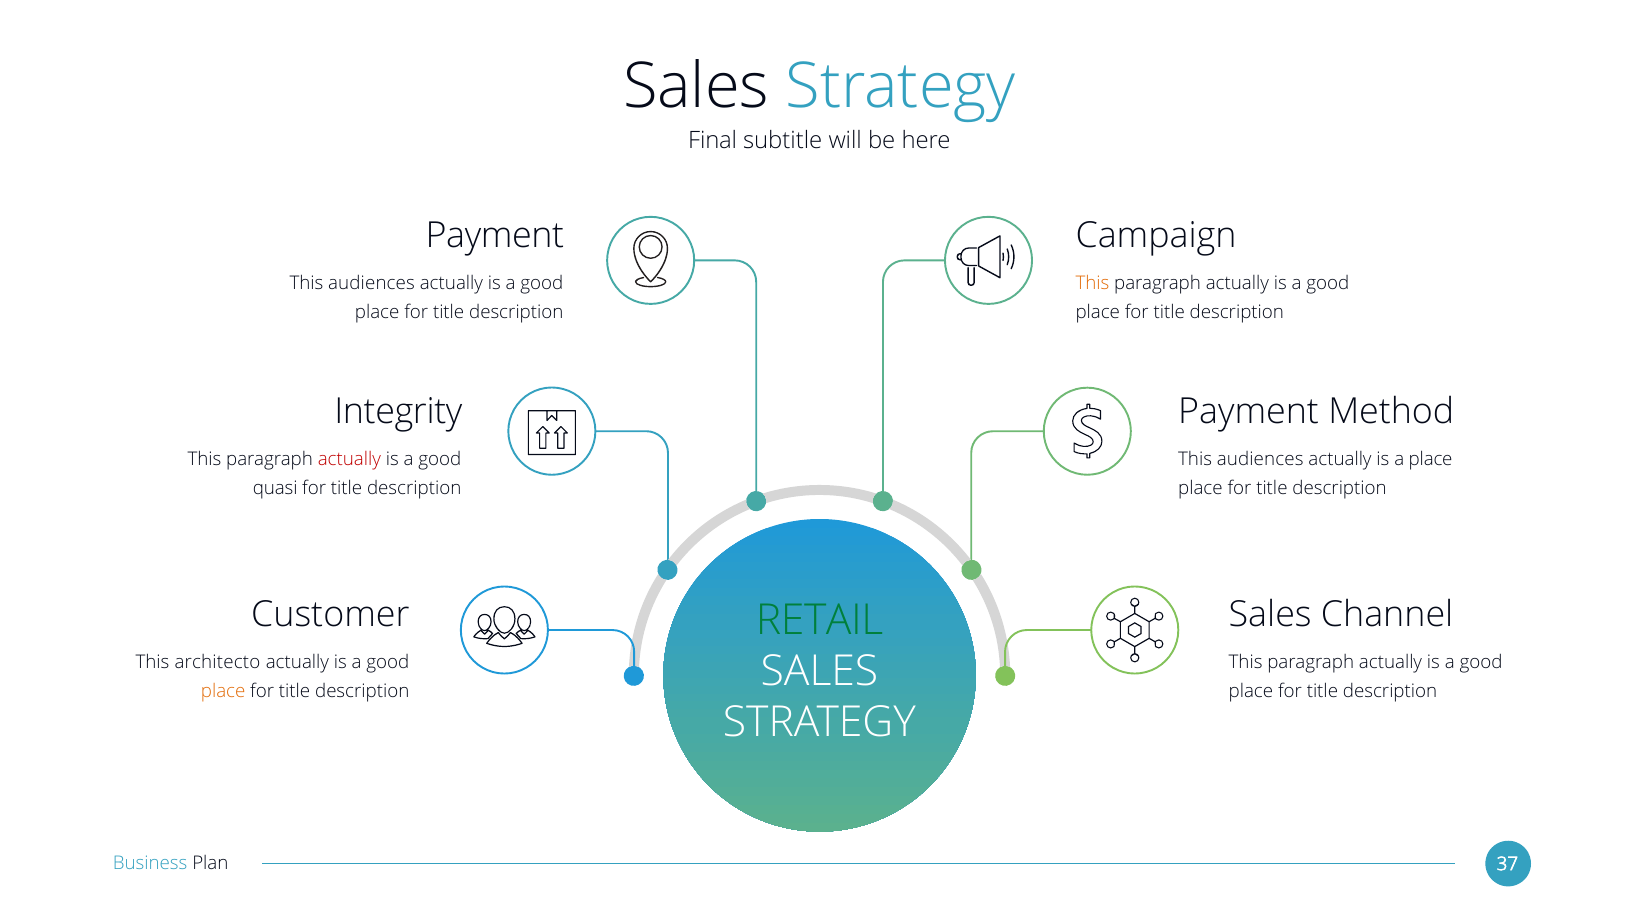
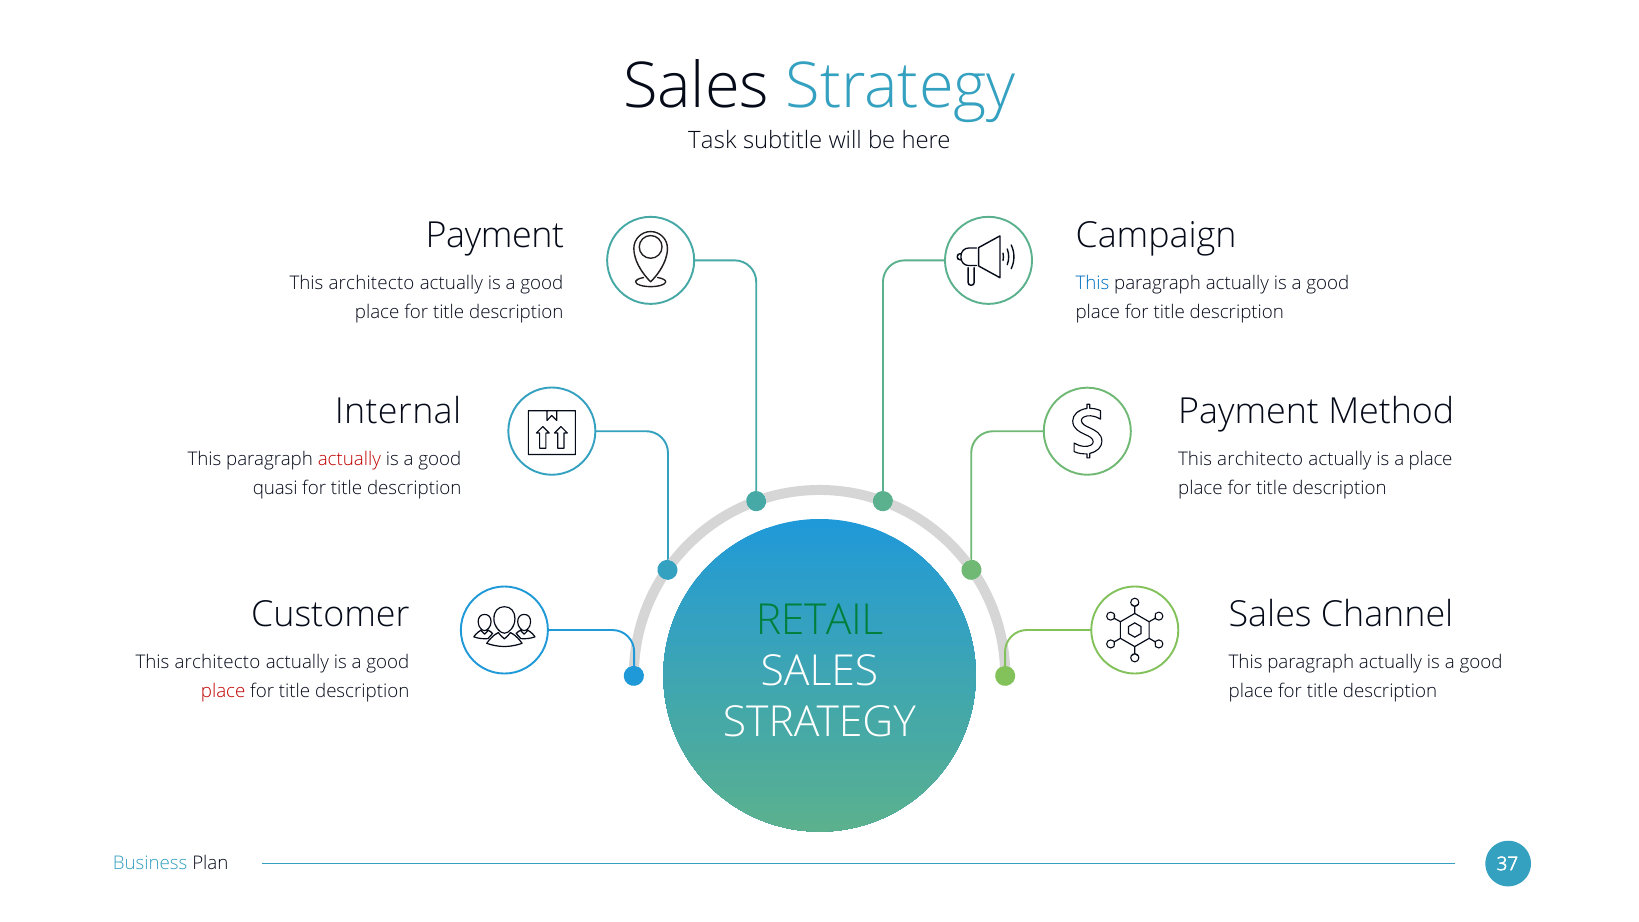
Final: Final -> Task
audiences at (372, 283): audiences -> architecto
This at (1092, 283) colour: orange -> blue
Integrity: Integrity -> Internal
audiences at (1260, 459): audiences -> architecto
place at (223, 692) colour: orange -> red
